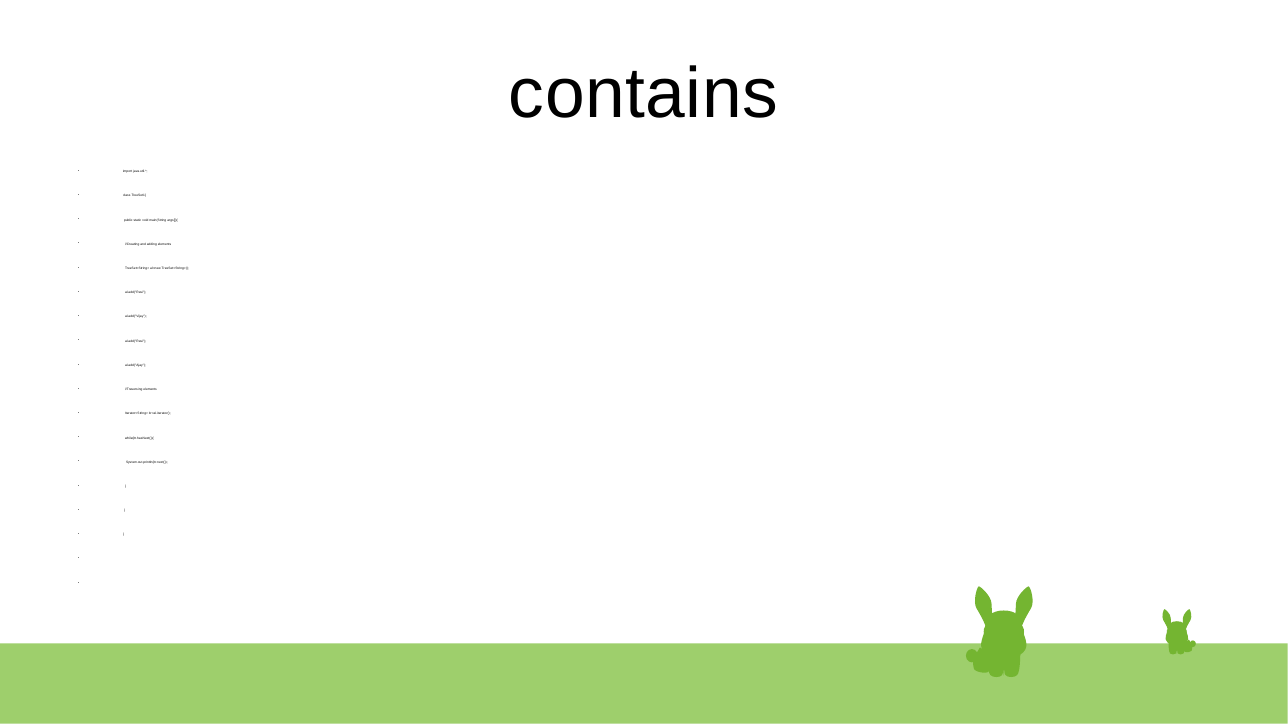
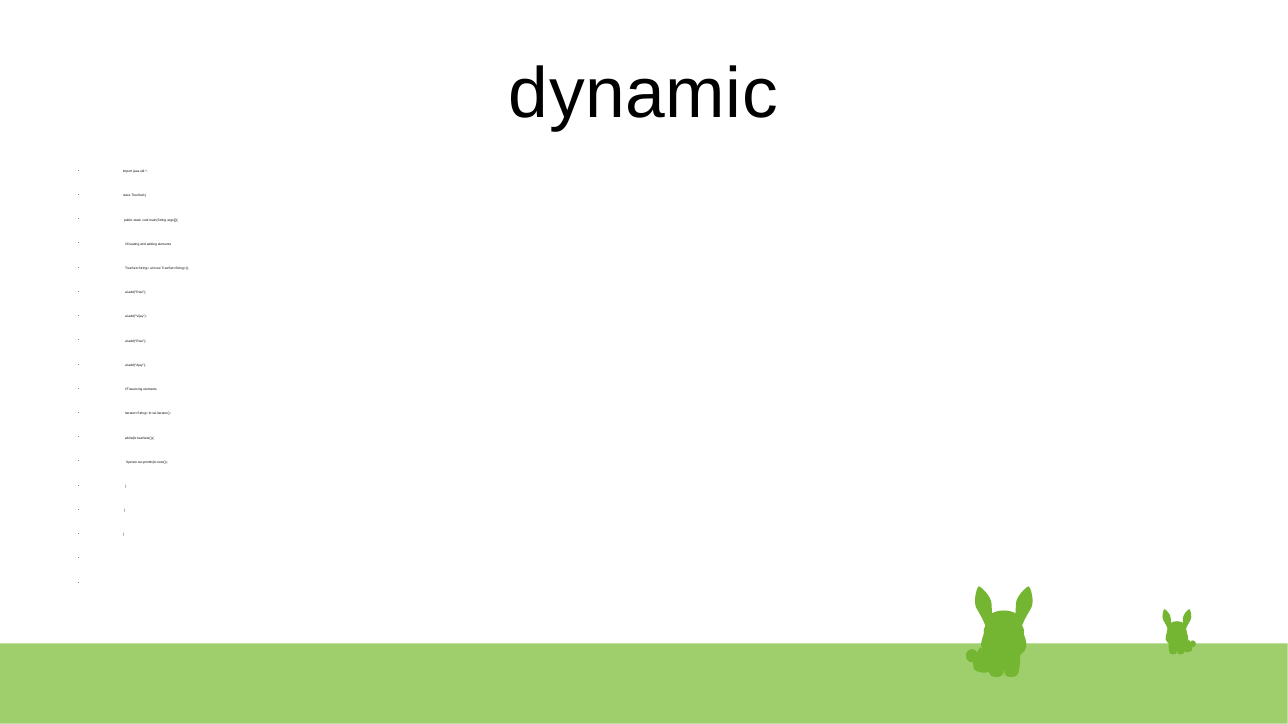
contains: contains -> dynamic
